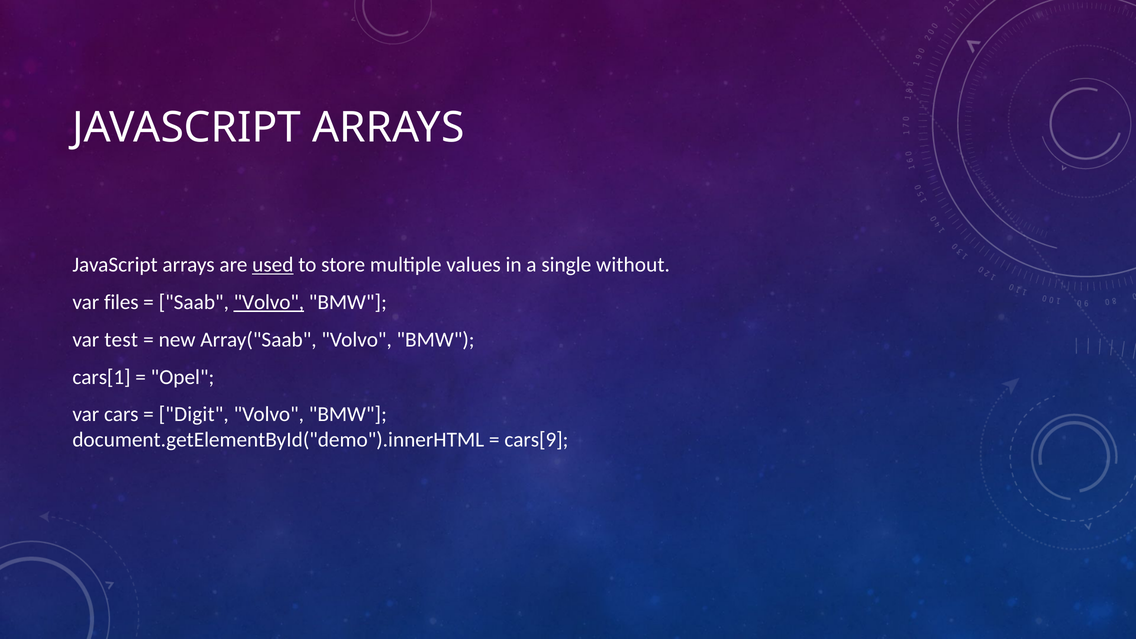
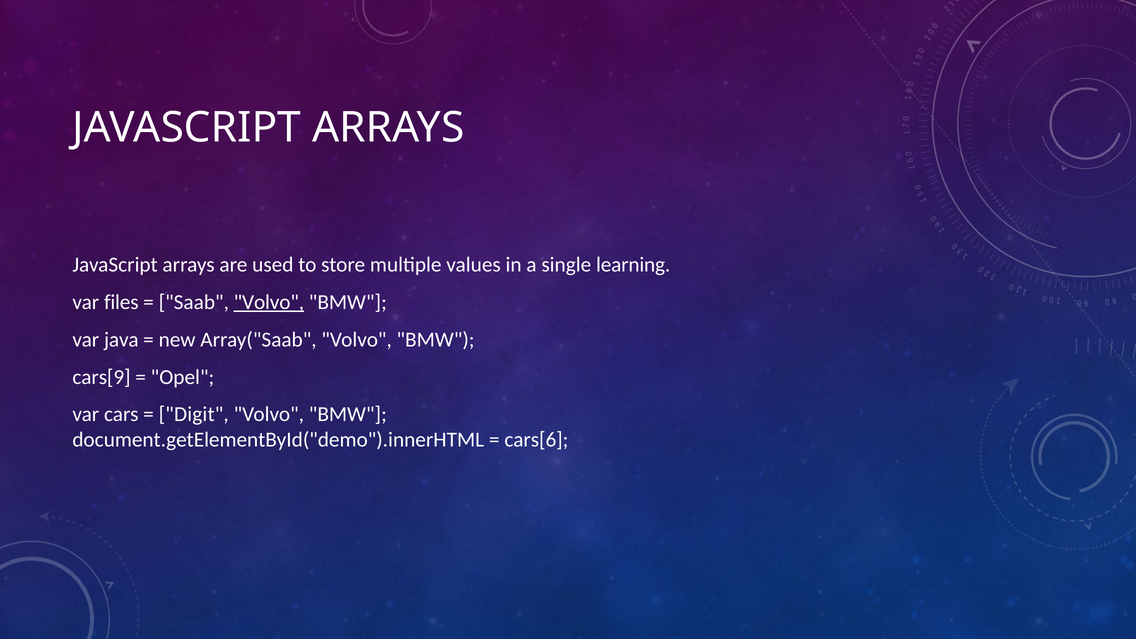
used underline: present -> none
without: without -> learning
test: test -> java
cars[1: cars[1 -> cars[9
cars[9: cars[9 -> cars[6
